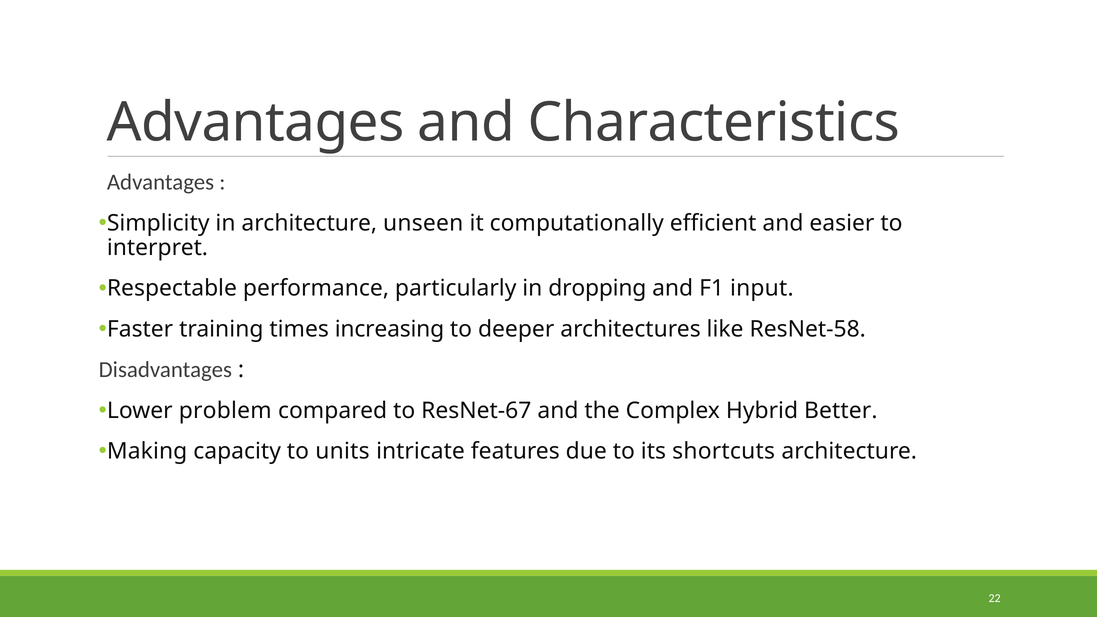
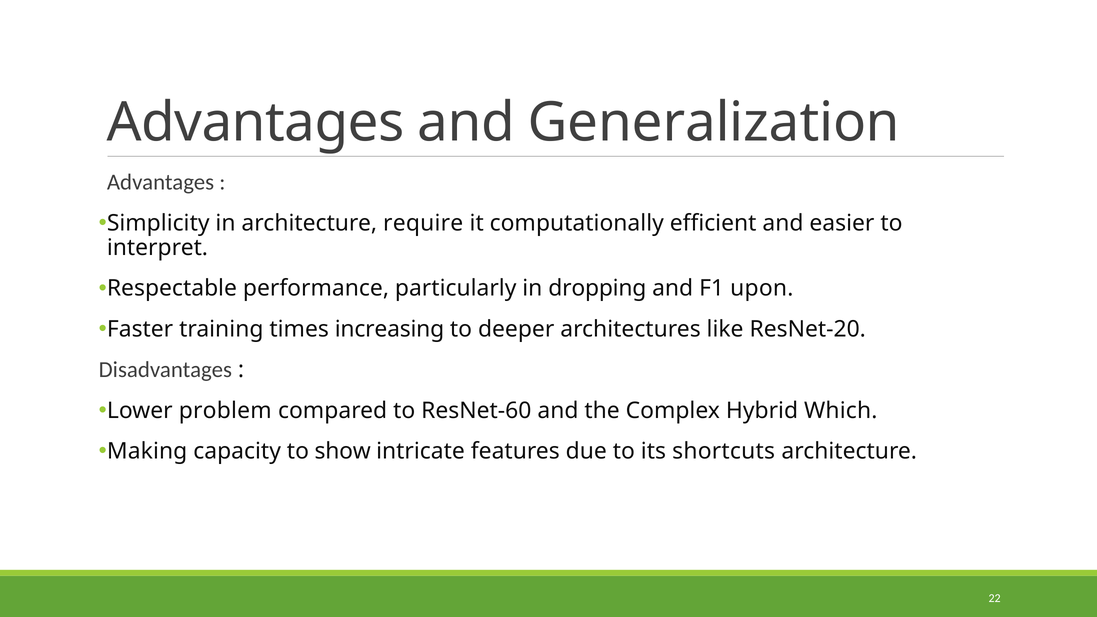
Characteristics: Characteristics -> Generalization
unseen: unseen -> require
input: input -> upon
ResNet-58: ResNet-58 -> ResNet-20
ResNet-67: ResNet-67 -> ResNet-60
Better: Better -> Which
units: units -> show
